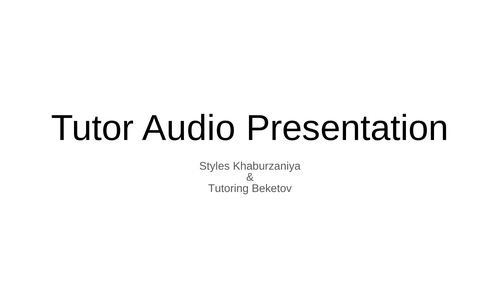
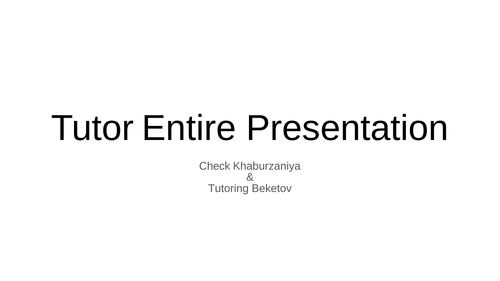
Audio: Audio -> Entire
Styles: Styles -> Check
